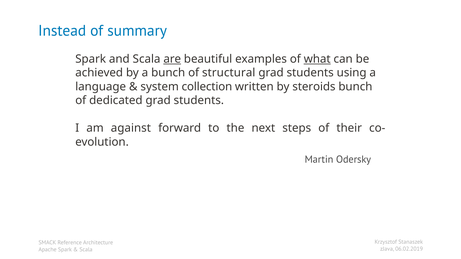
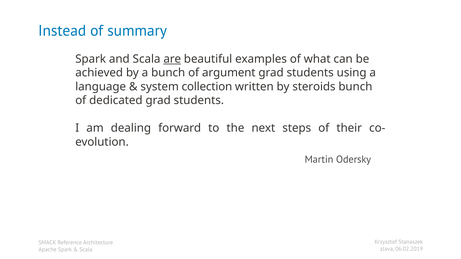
what underline: present -> none
structural: structural -> argument
against: against -> dealing
